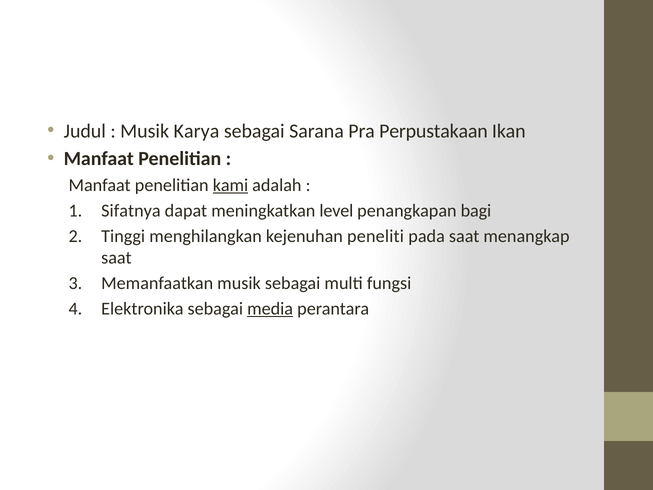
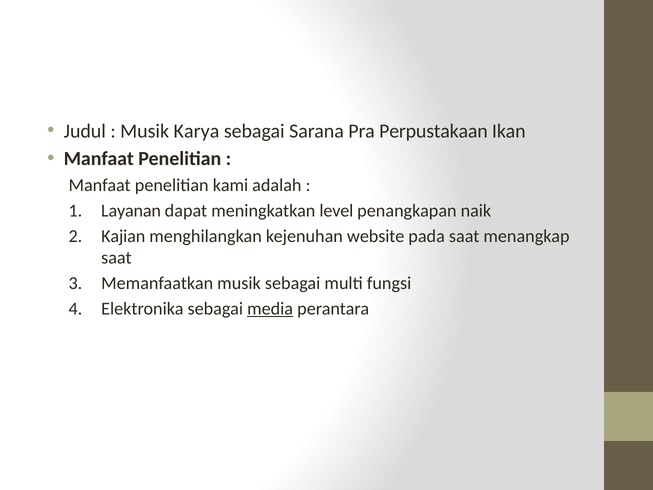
kami underline: present -> none
Sifatnya: Sifatnya -> Layanan
bagi: bagi -> naik
Tinggi: Tinggi -> Kajian
peneliti: peneliti -> website
